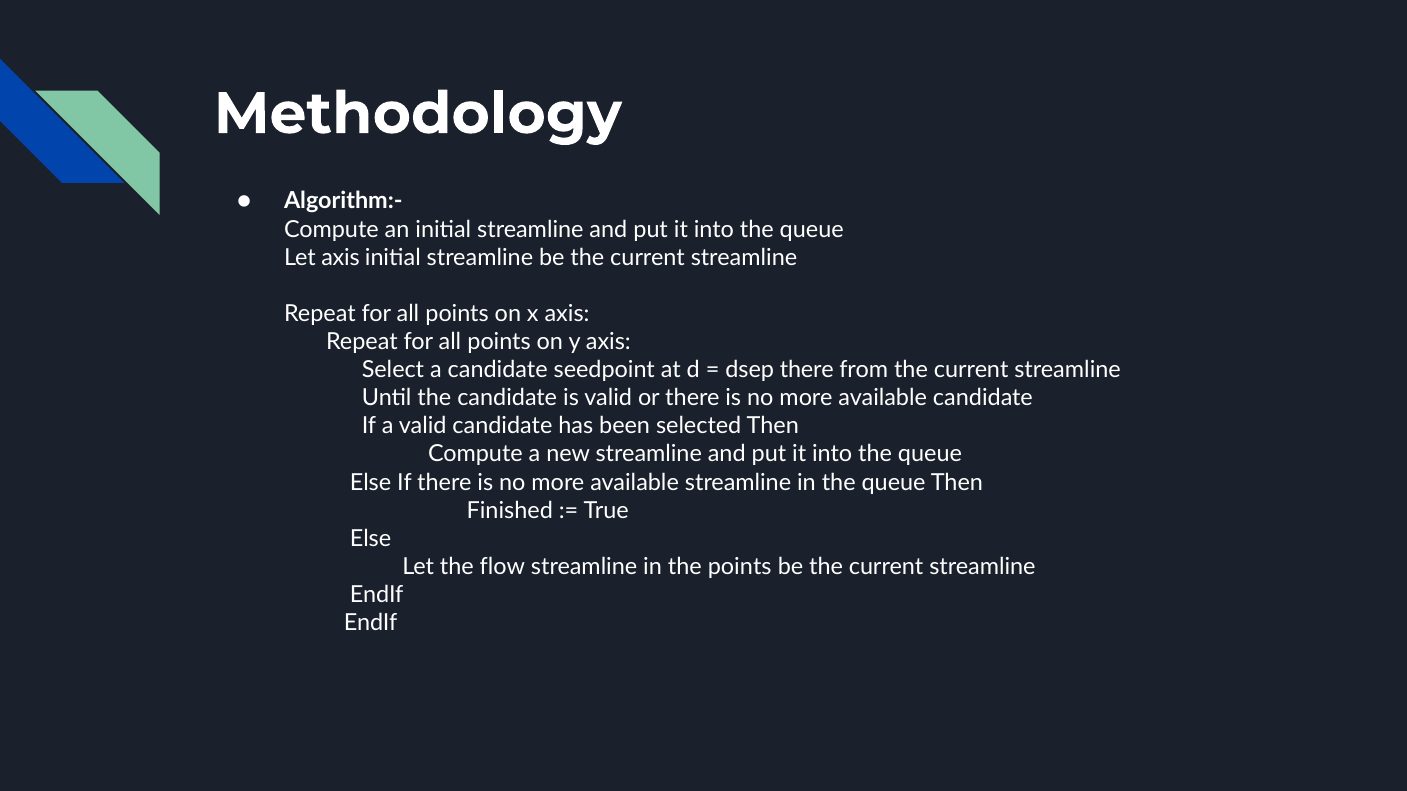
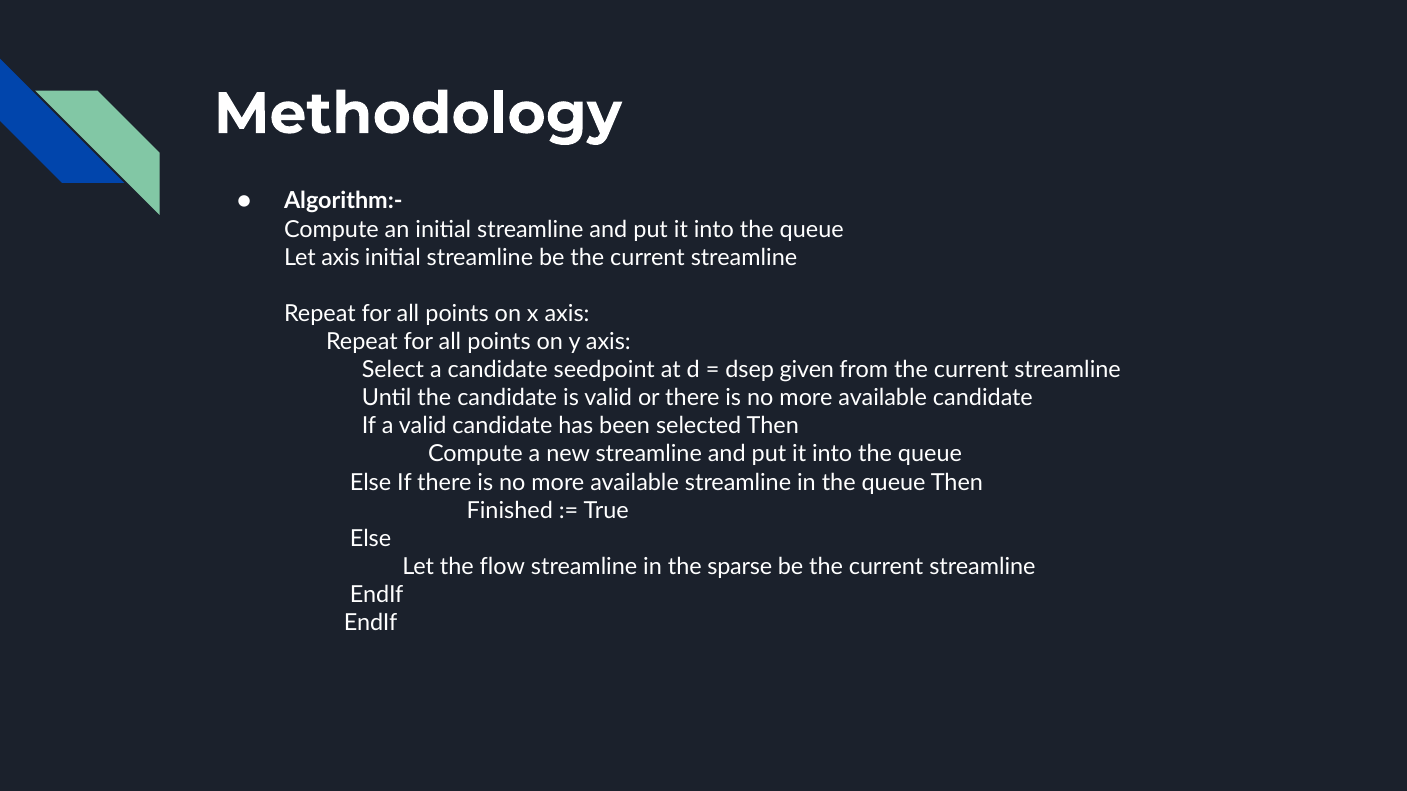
dsep there: there -> given
the points: points -> sparse
